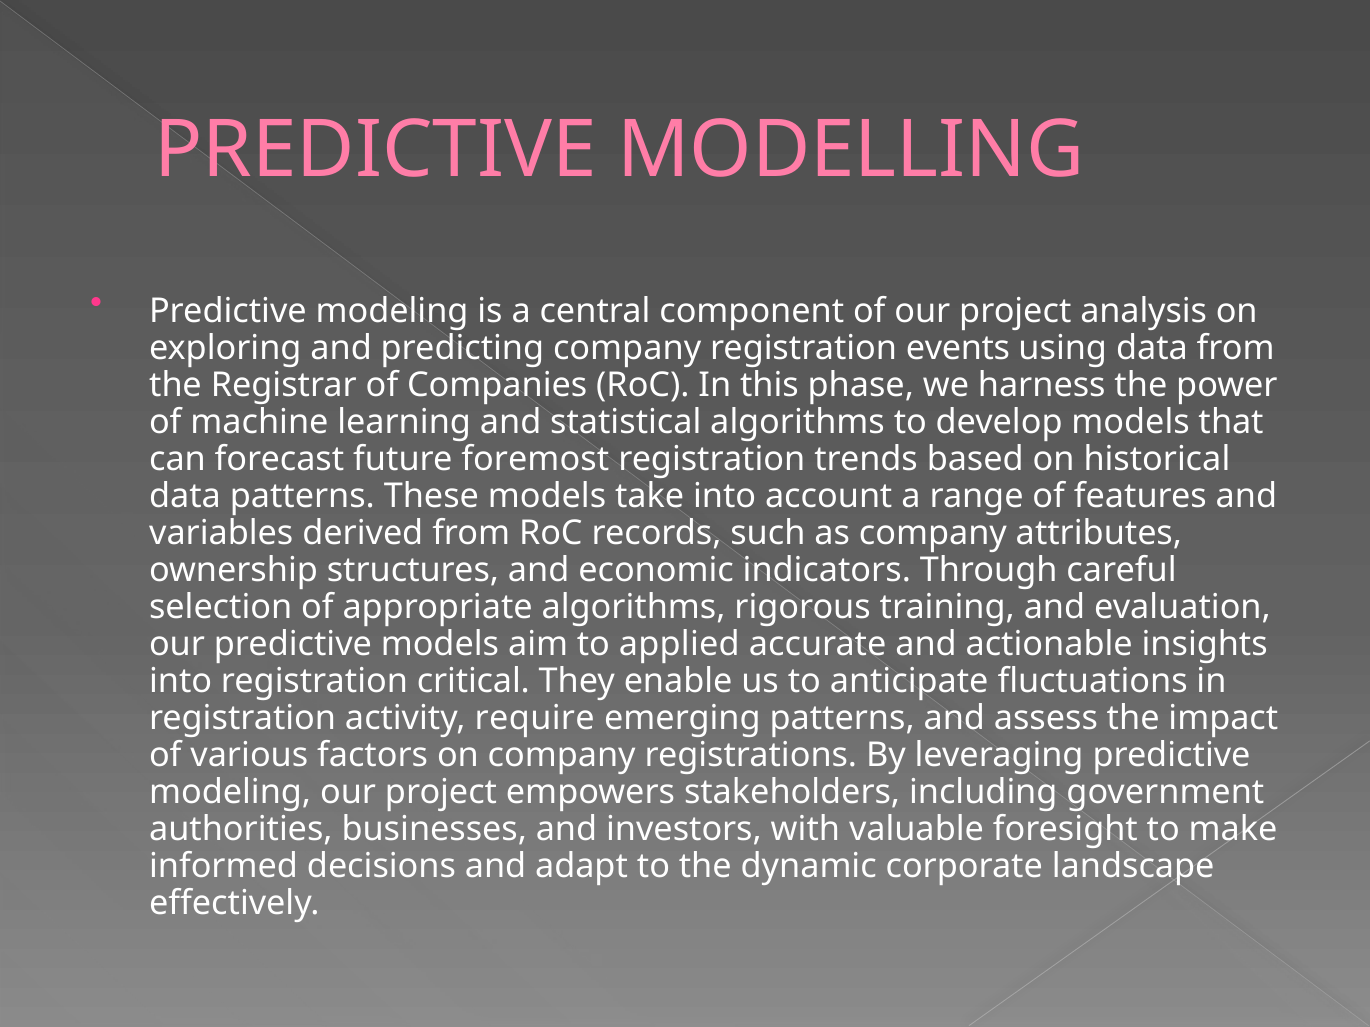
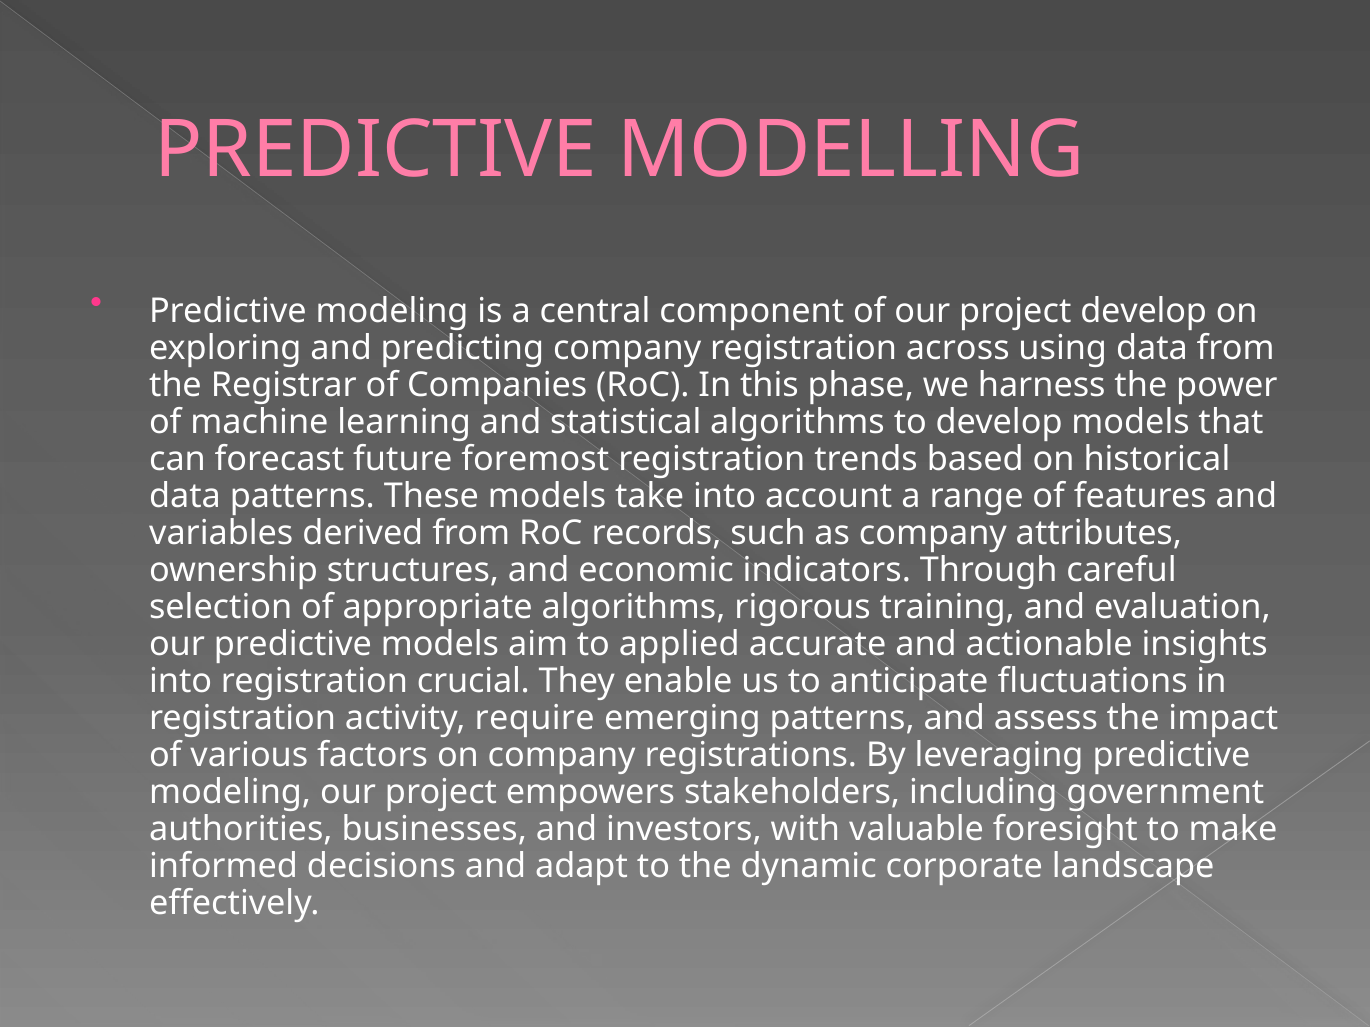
project analysis: analysis -> develop
events: events -> across
critical: critical -> crucial
